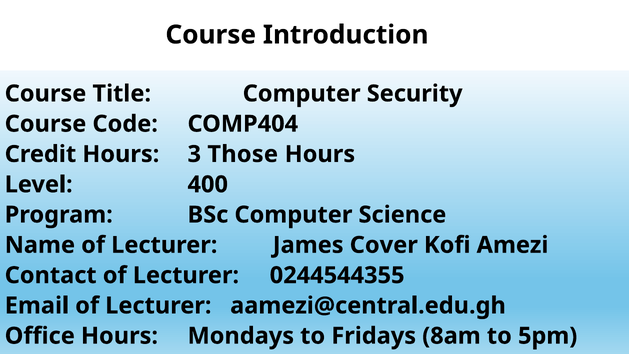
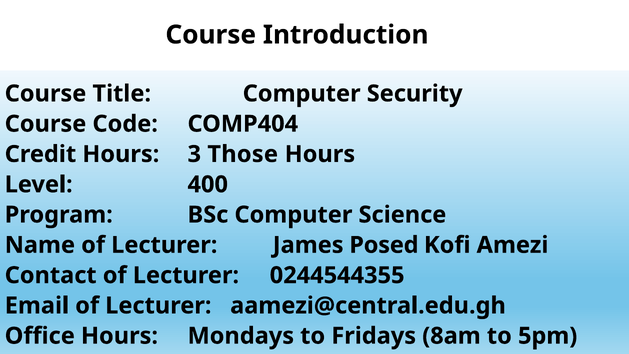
Cover: Cover -> Posed
